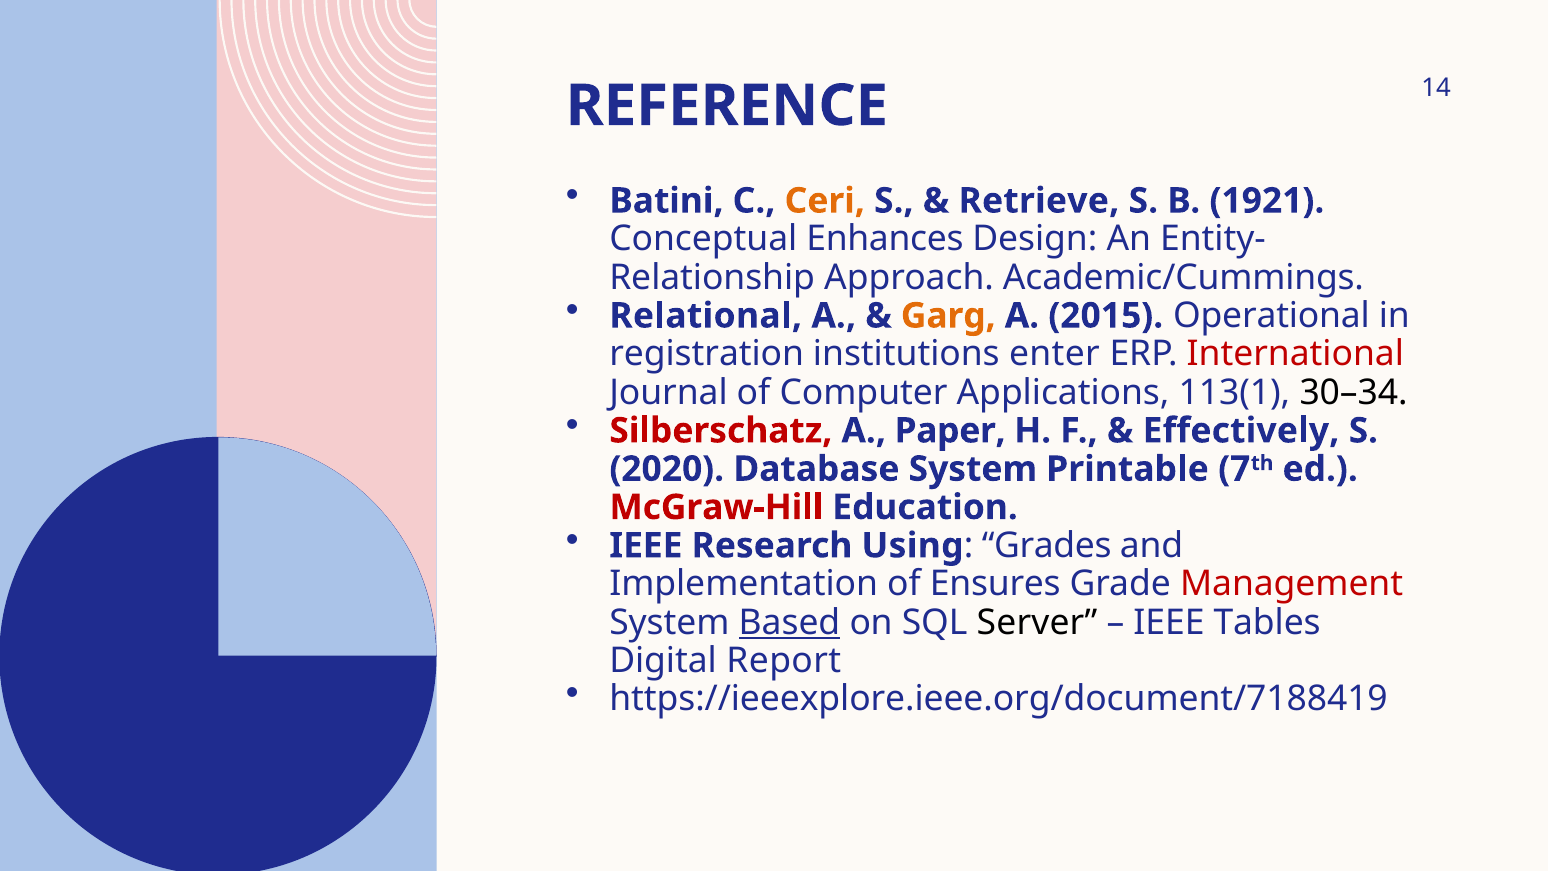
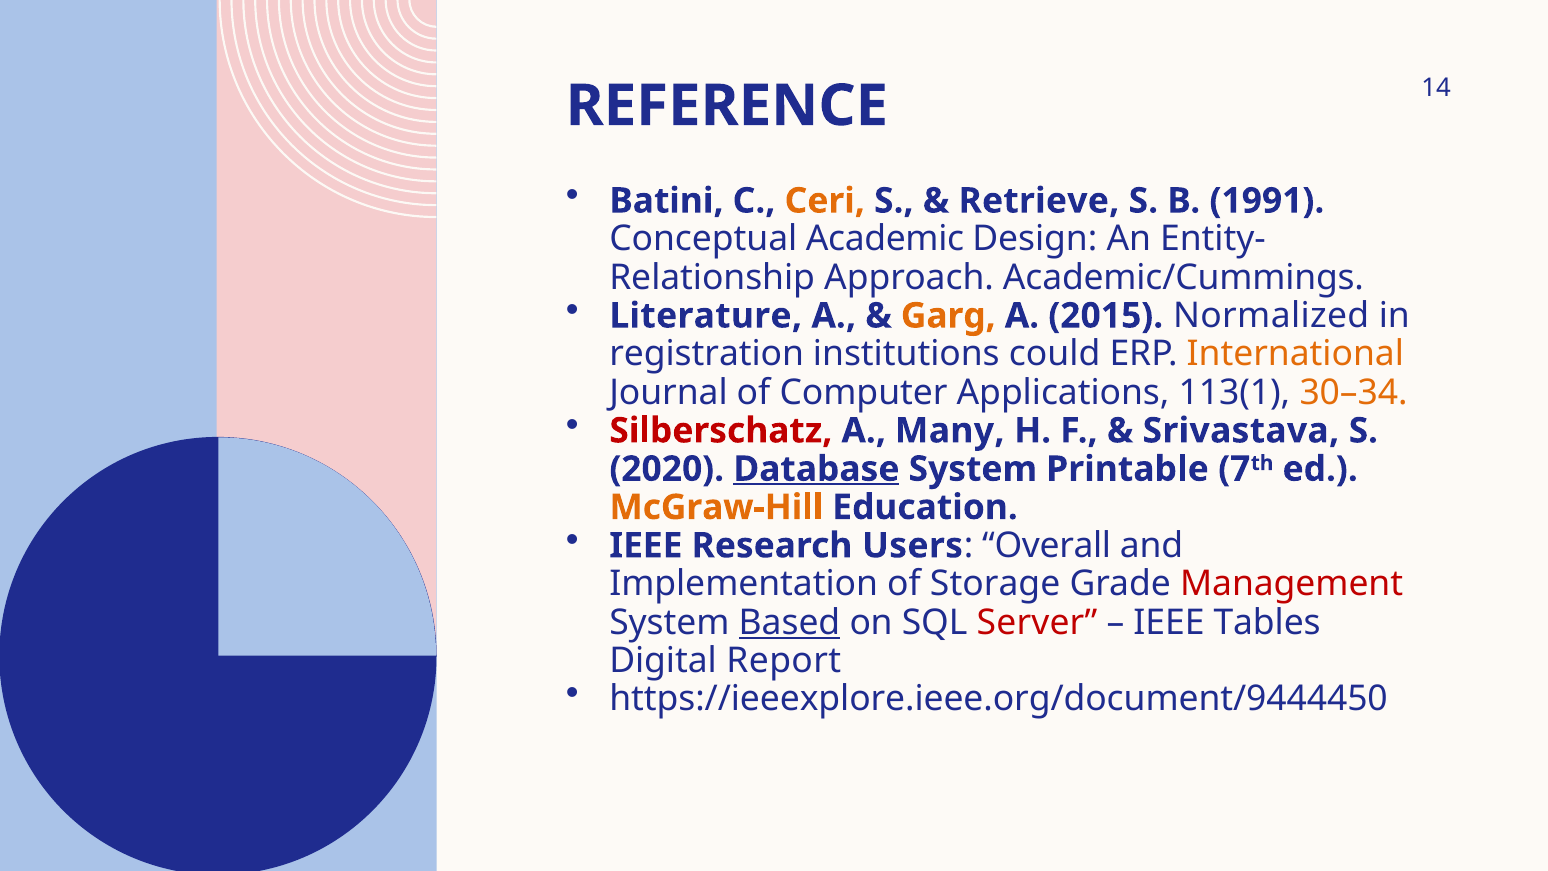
1921: 1921 -> 1991
Enhances: Enhances -> Academic
Relational: Relational -> Literature
Operational: Operational -> Normalized
enter: enter -> could
International colour: red -> orange
30–34 colour: black -> orange
Paper: Paper -> Many
Effectively: Effectively -> Srivastava
Database underline: none -> present
McGraw-Hill colour: red -> orange
Using: Using -> Users
Grades: Grades -> Overall
Ensures: Ensures -> Storage
Server colour: black -> red
https://ieeexplore.ieee.org/document/7188419: https://ieeexplore.ieee.org/document/7188419 -> https://ieeexplore.ieee.org/document/9444450
